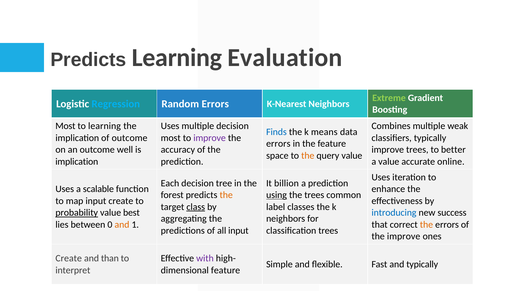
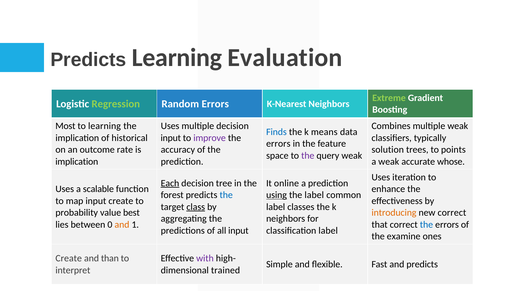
Regression colour: light blue -> light green
of outcome: outcome -> historical
most at (171, 138): most -> input
well: well -> rate
improve at (388, 150): improve -> solution
better: better -> points
the at (308, 155) colour: orange -> purple
query value: value -> weak
a value: value -> weak
online: online -> whose
Each underline: none -> present
billion: billion -> online
the at (226, 195) colour: orange -> blue
the trees: trees -> label
probability underline: present -> none
introducing colour: blue -> orange
new success: success -> correct
the at (426, 224) colour: orange -> blue
classification trees: trees -> label
the improve: improve -> examine
and typically: typically -> predicts
feature at (226, 270): feature -> trained
